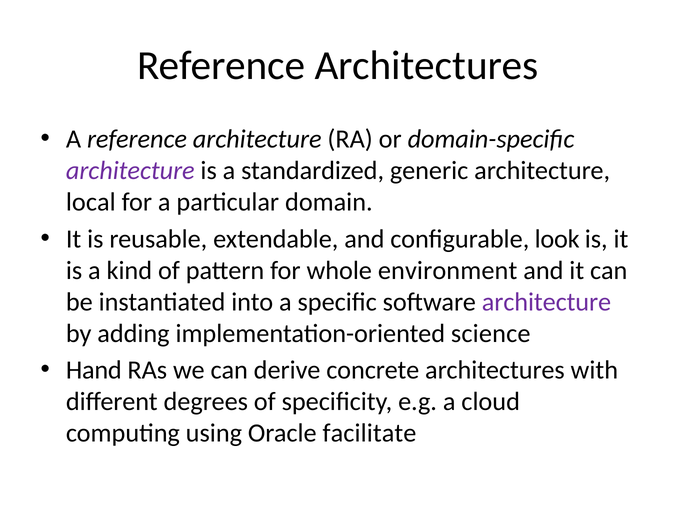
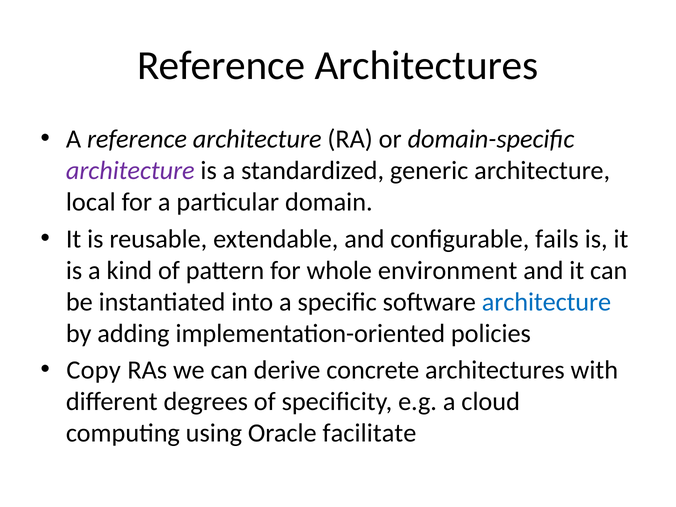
look: look -> fails
architecture at (546, 302) colour: purple -> blue
science: science -> policies
Hand: Hand -> Copy
